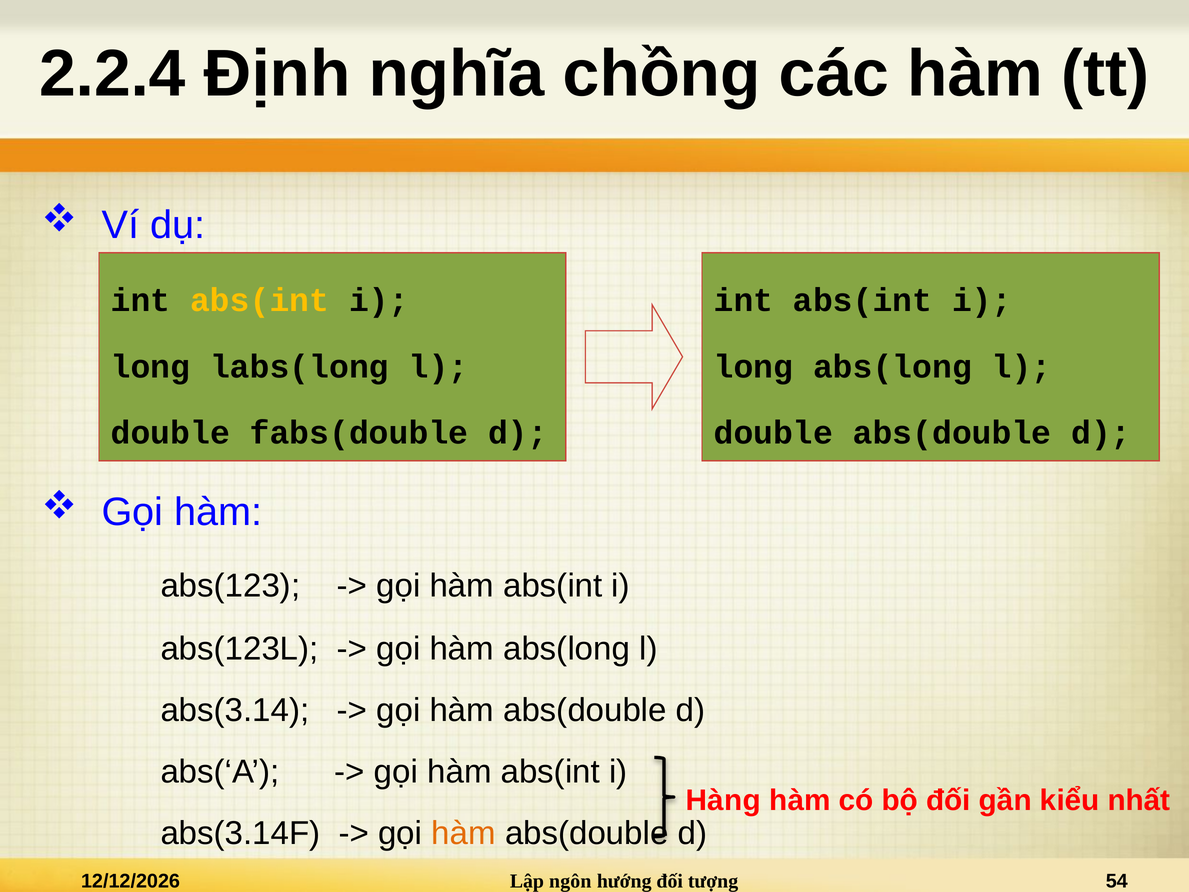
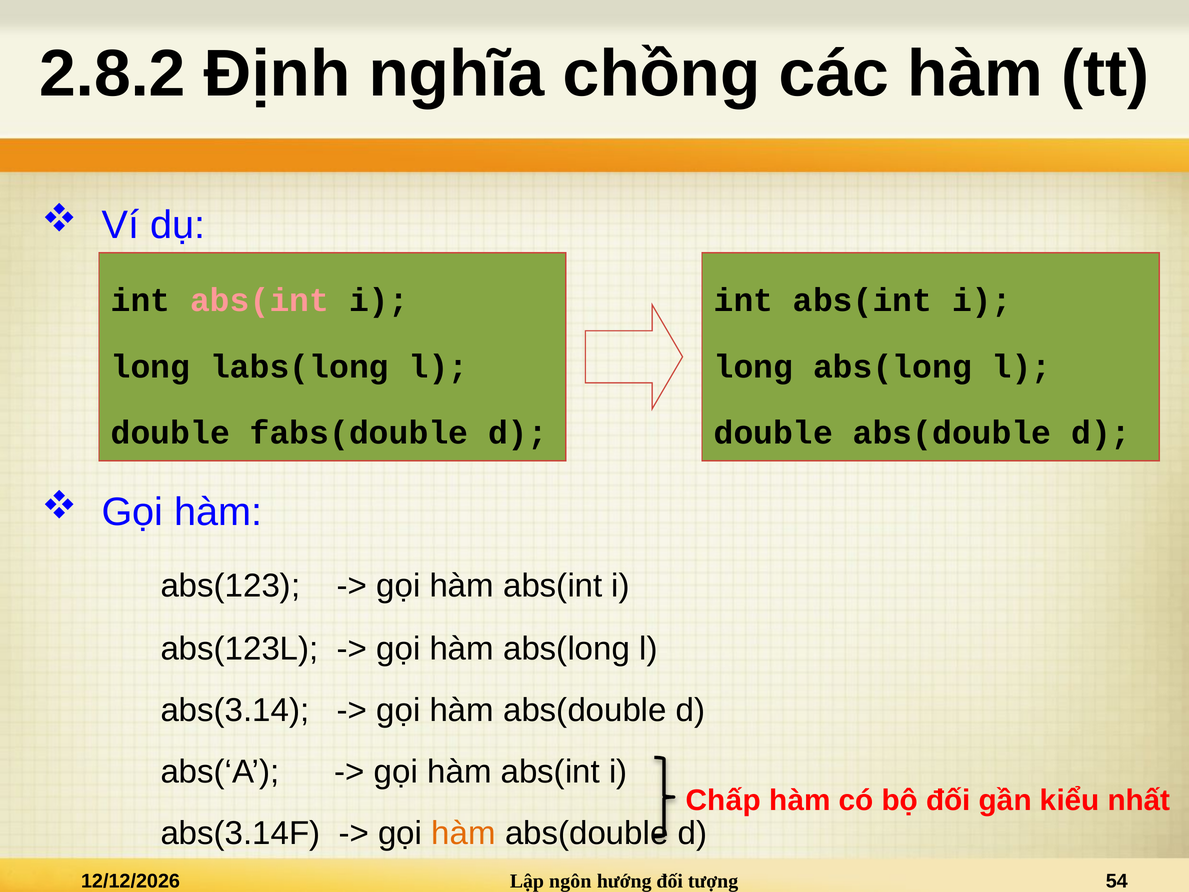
2.2.4: 2.2.4 -> 2.8.2
abs(int at (260, 300) colour: yellow -> pink
Hàng: Hàng -> Chấp
